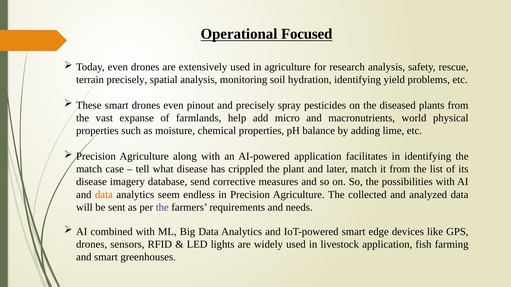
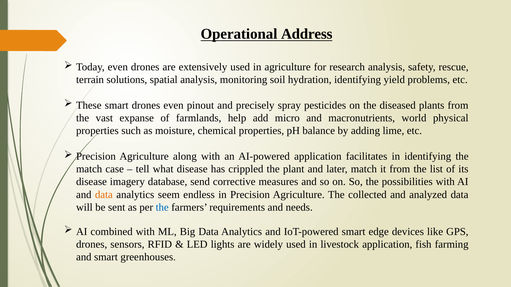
Focused: Focused -> Address
terrain precisely: precisely -> solutions
the at (162, 208) colour: purple -> blue
